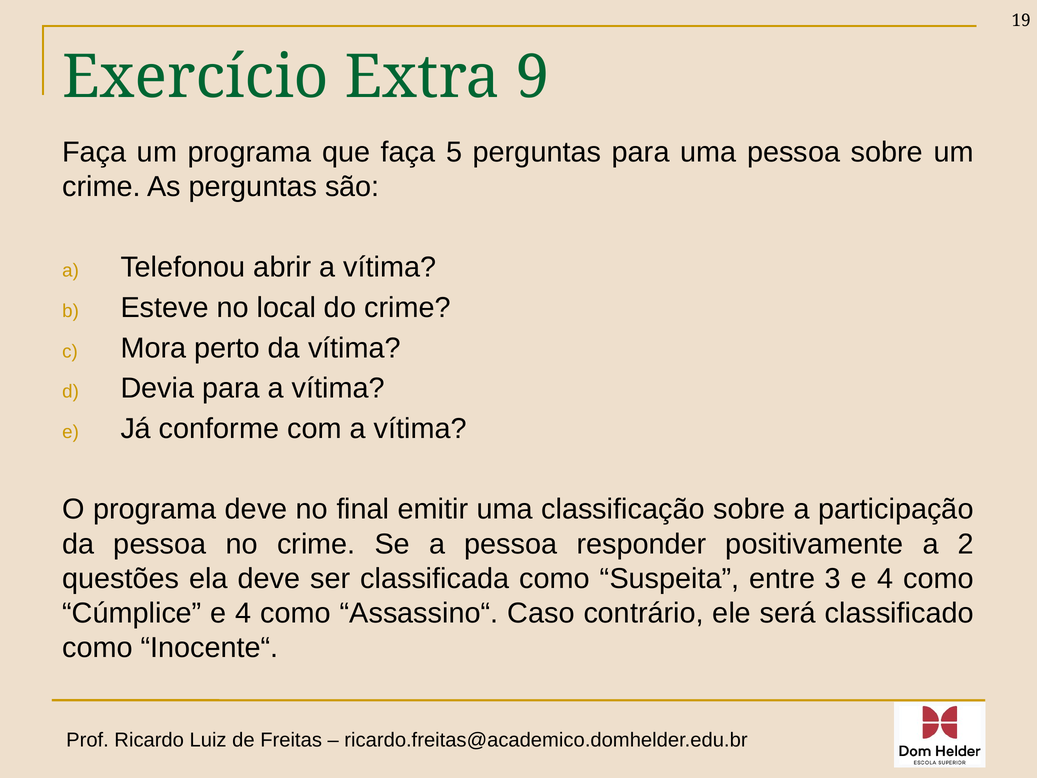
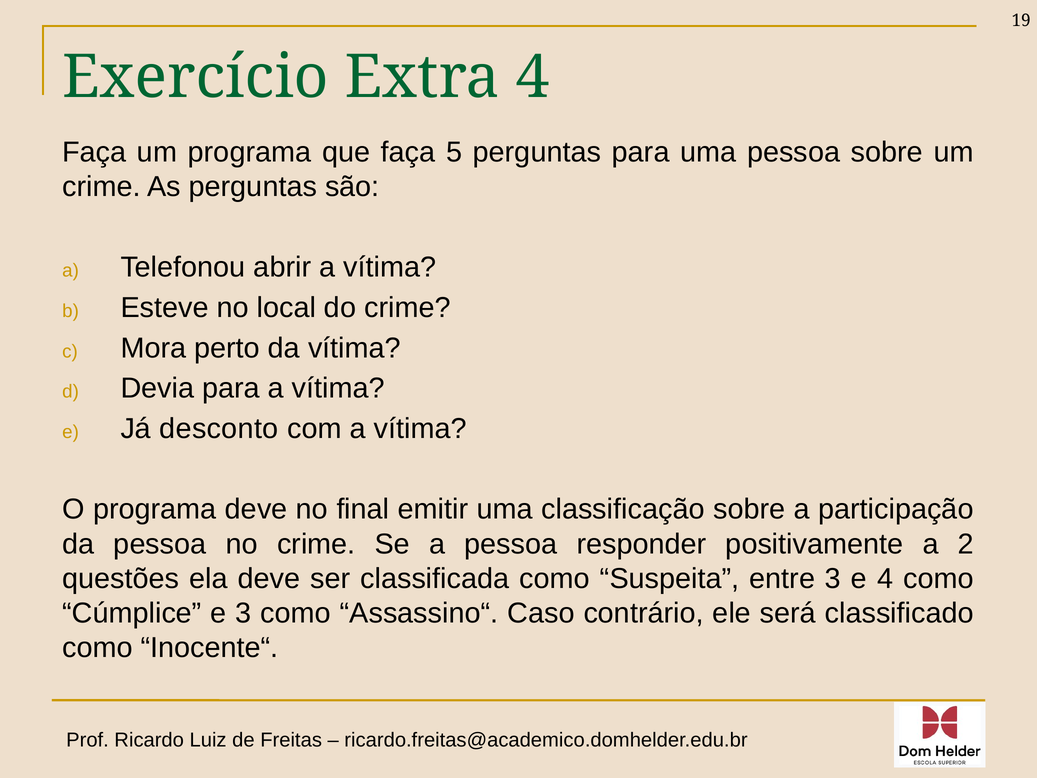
Extra 9: 9 -> 4
conforme: conforme -> desconto
Cúmplice e 4: 4 -> 3
